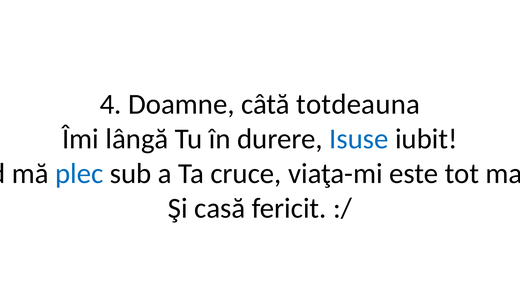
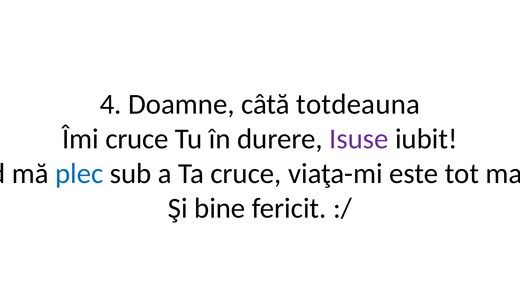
Îmi lângă: lângă -> cruce
Isuse colour: blue -> purple
casă: casă -> bine
